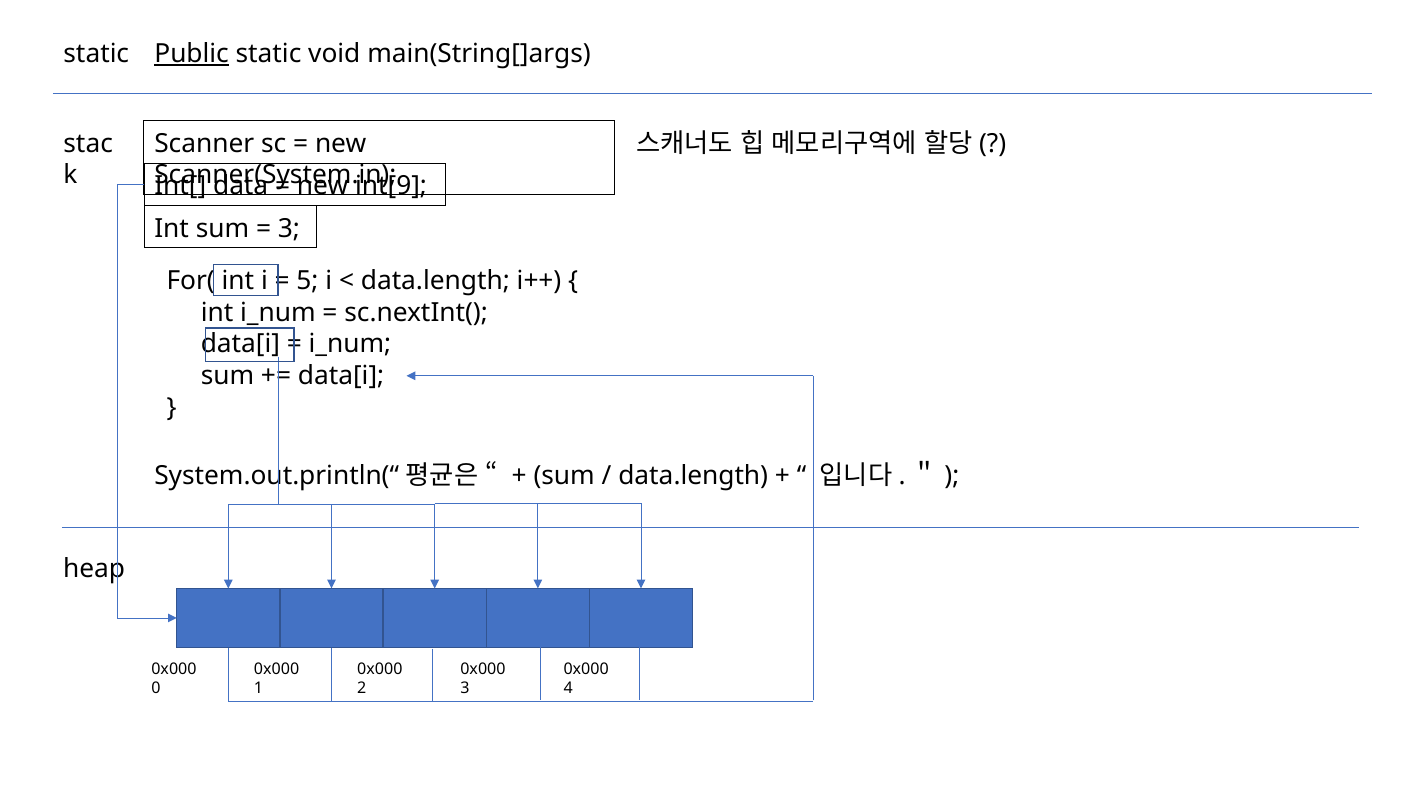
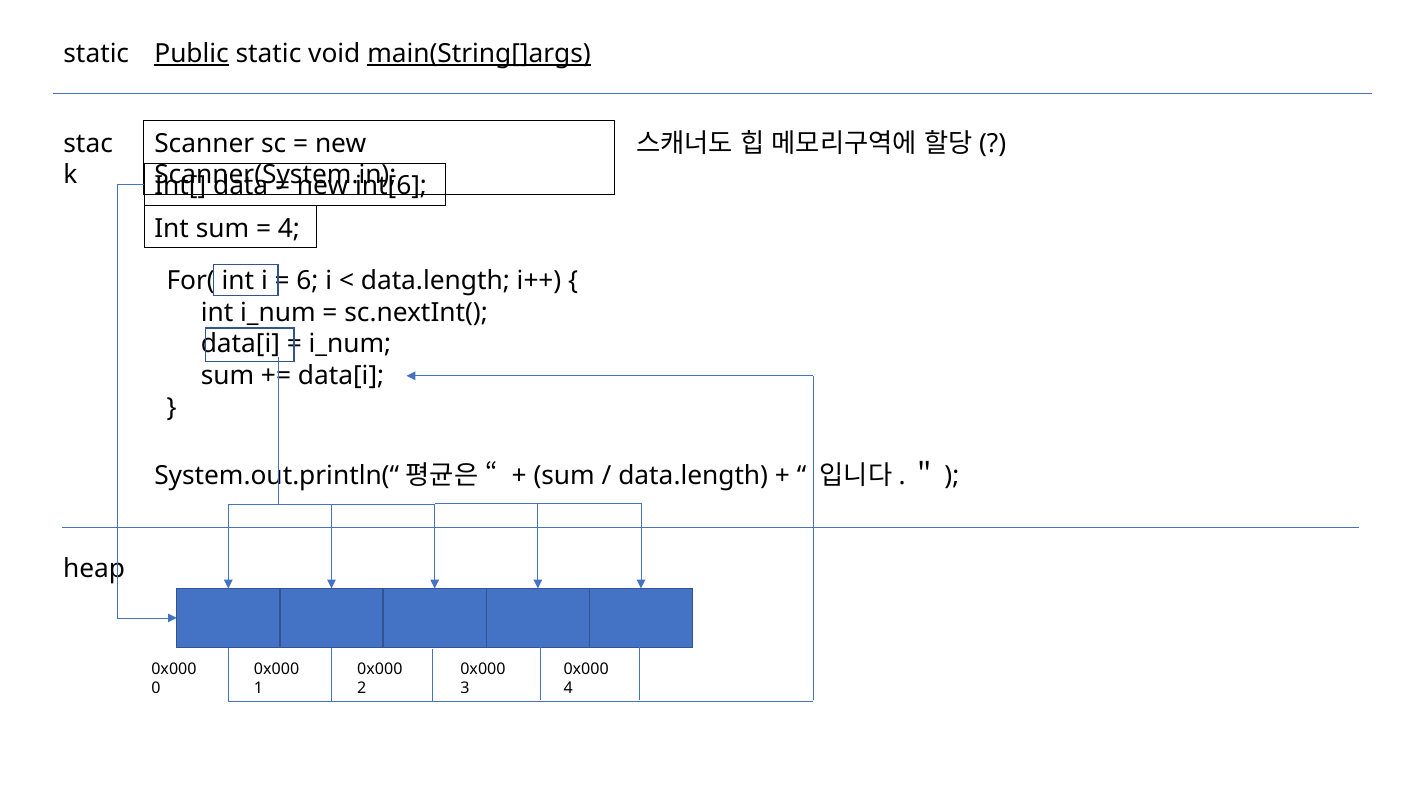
main(String[]args underline: none -> present
int[9: int[9 -> int[6
3 at (289, 229): 3 -> 4
5: 5 -> 6
